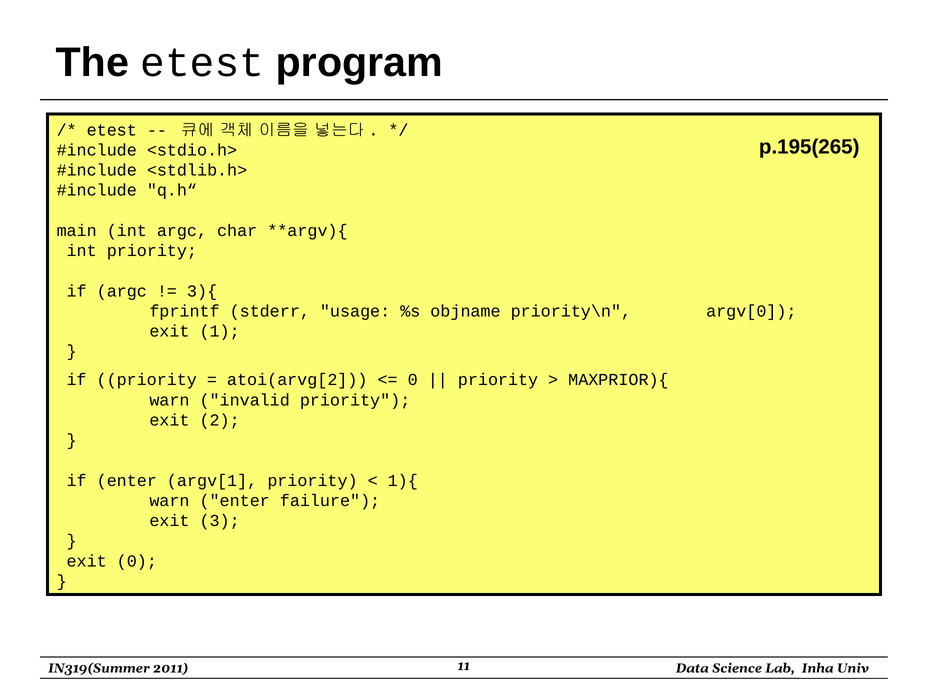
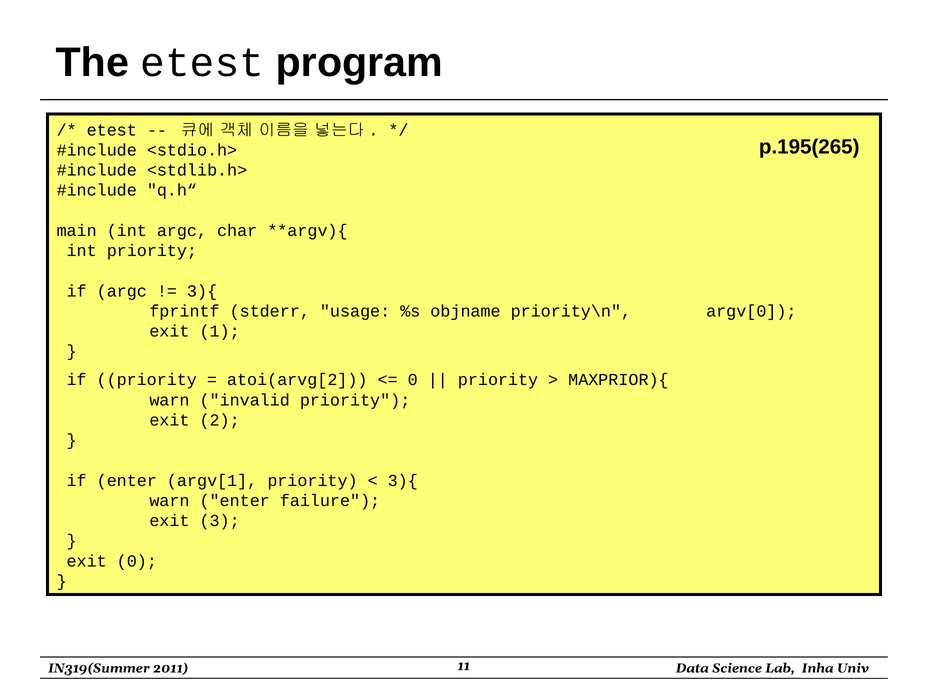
1){ at (403, 481): 1){ -> 3){
